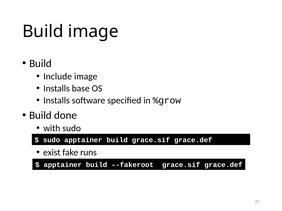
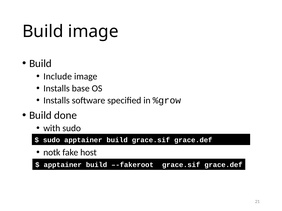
exist: exist -> notk
runs: runs -> host
